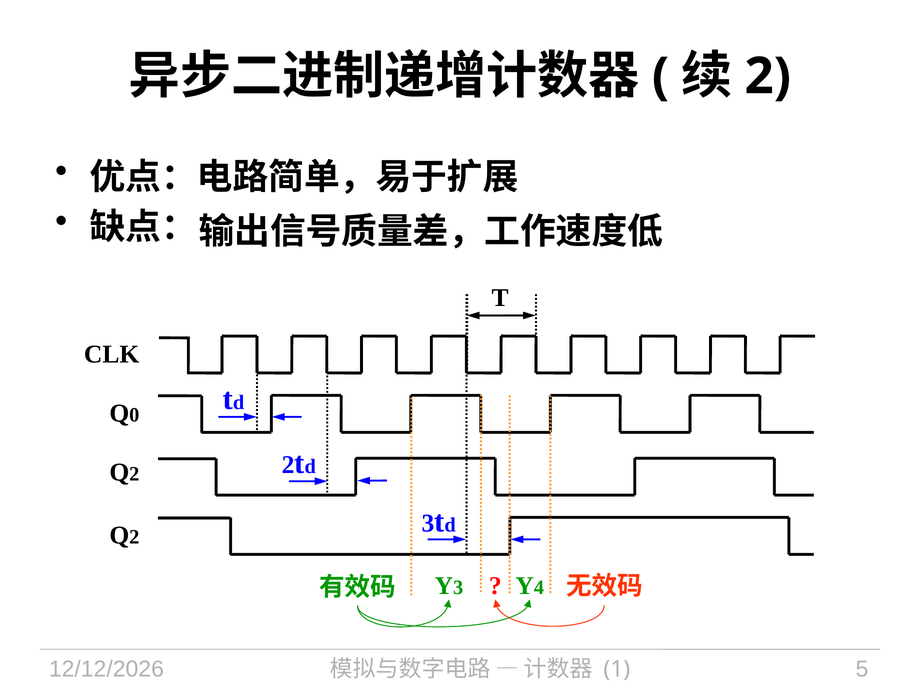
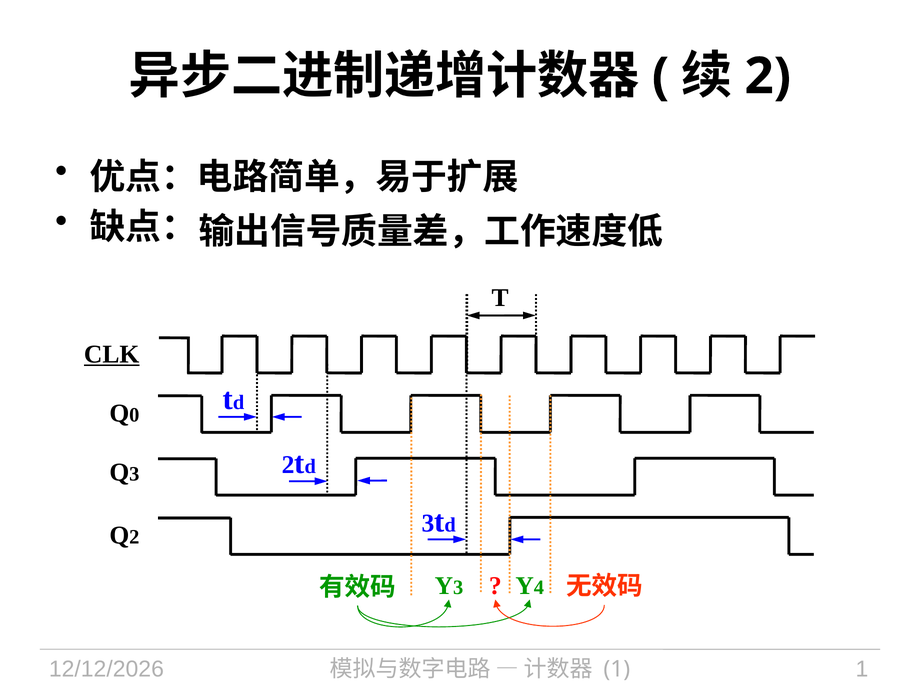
CLK underline: none -> present
2 at (134, 474): 2 -> 3
1 5: 5 -> 1
